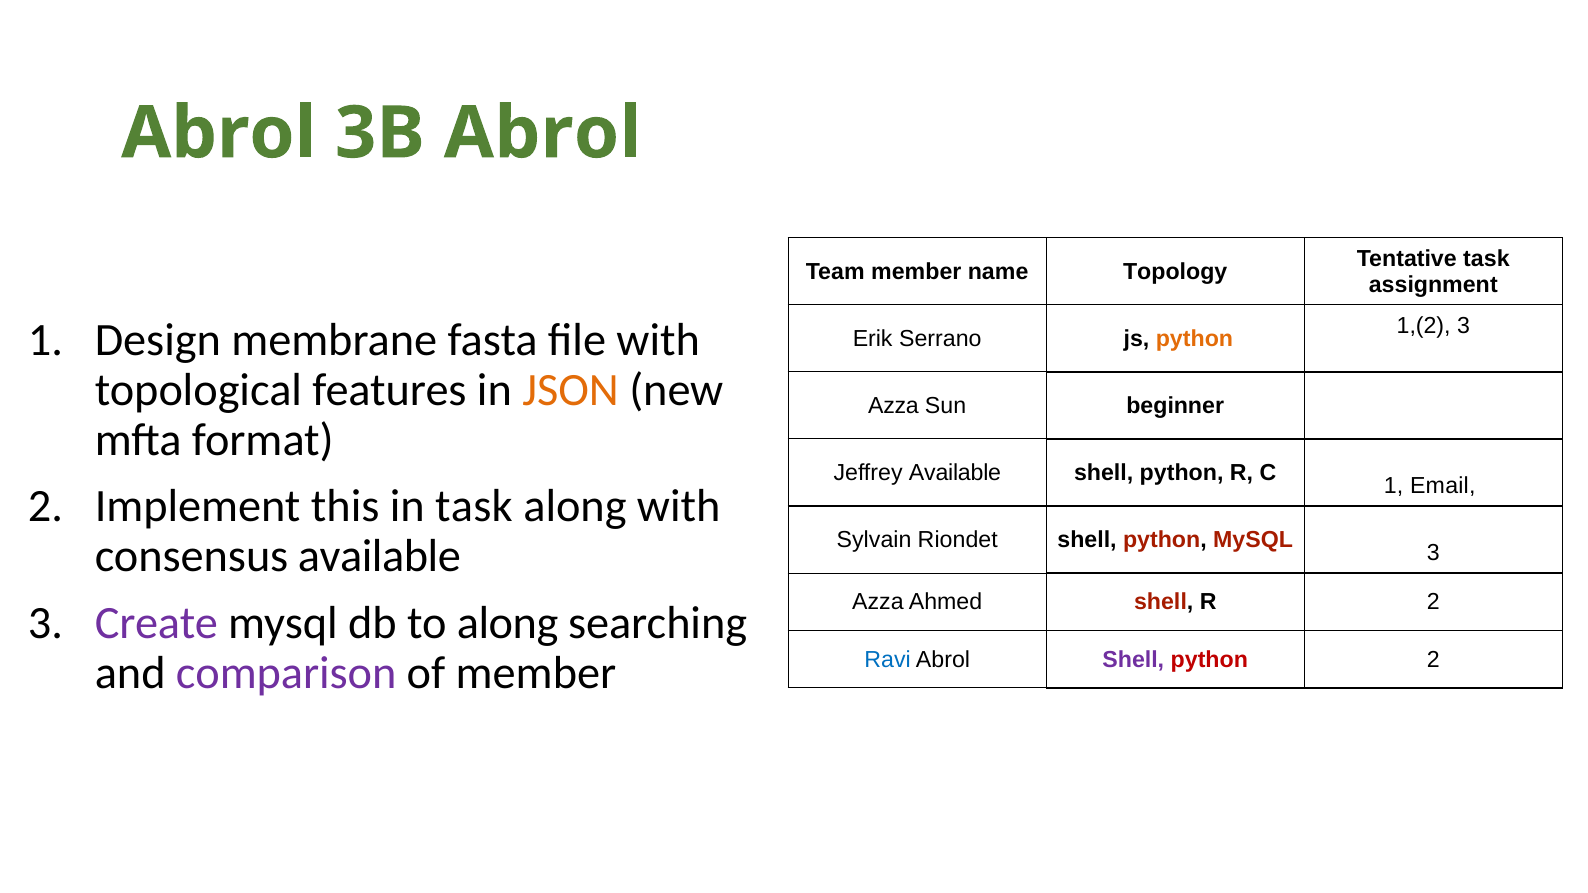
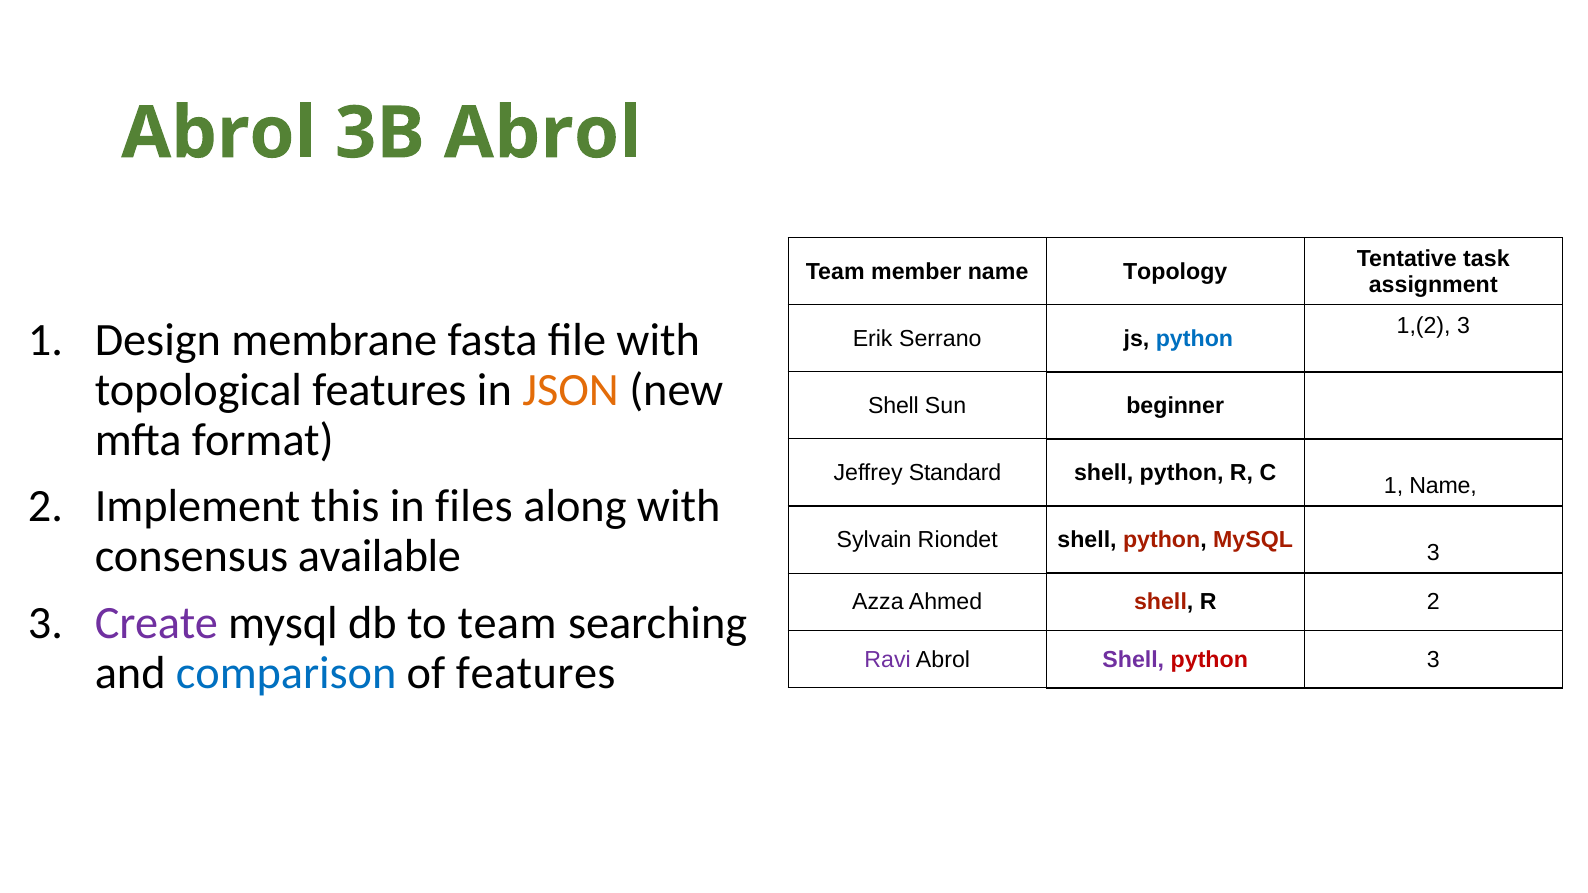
python at (1194, 339) colour: orange -> blue
Azza at (893, 406): Azza -> Shell
Jeffrey Available: Available -> Standard
1 Email: Email -> Name
in task: task -> files
to along: along -> team
Ravi colour: blue -> purple
python 2: 2 -> 3
comparison colour: purple -> blue
of member: member -> features
